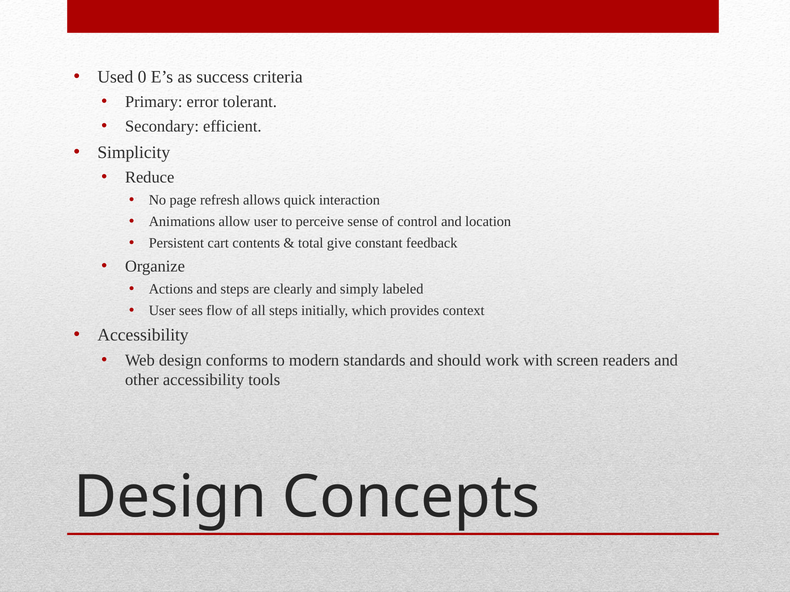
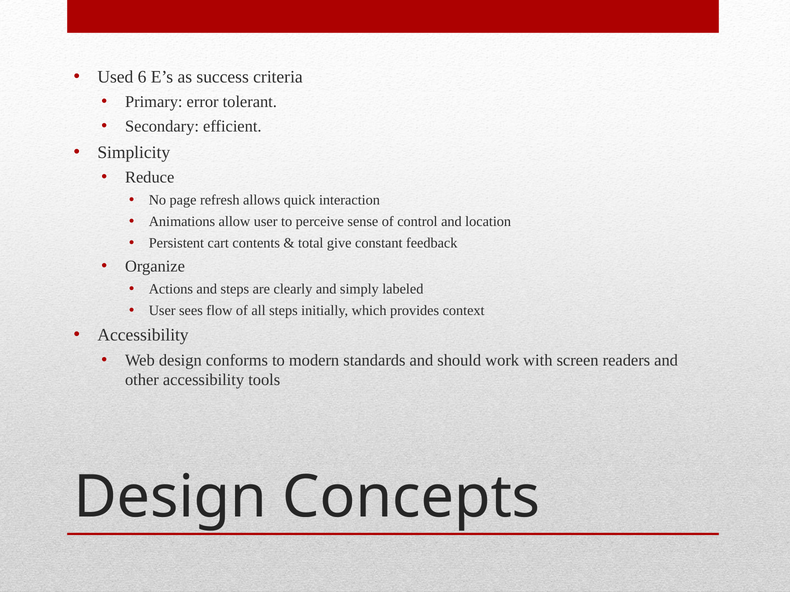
0: 0 -> 6
